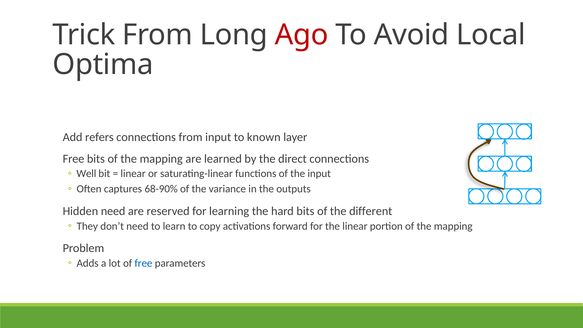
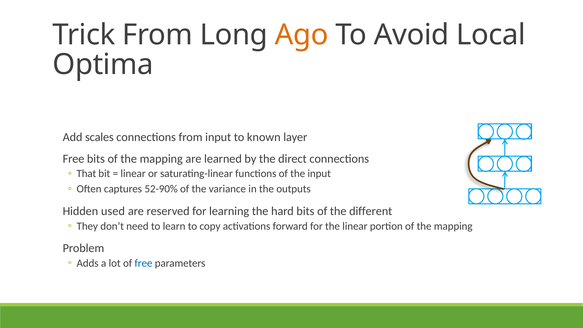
Ago colour: red -> orange
refers: refers -> scales
Well: Well -> That
68-90%: 68-90% -> 52-90%
Hidden need: need -> used
